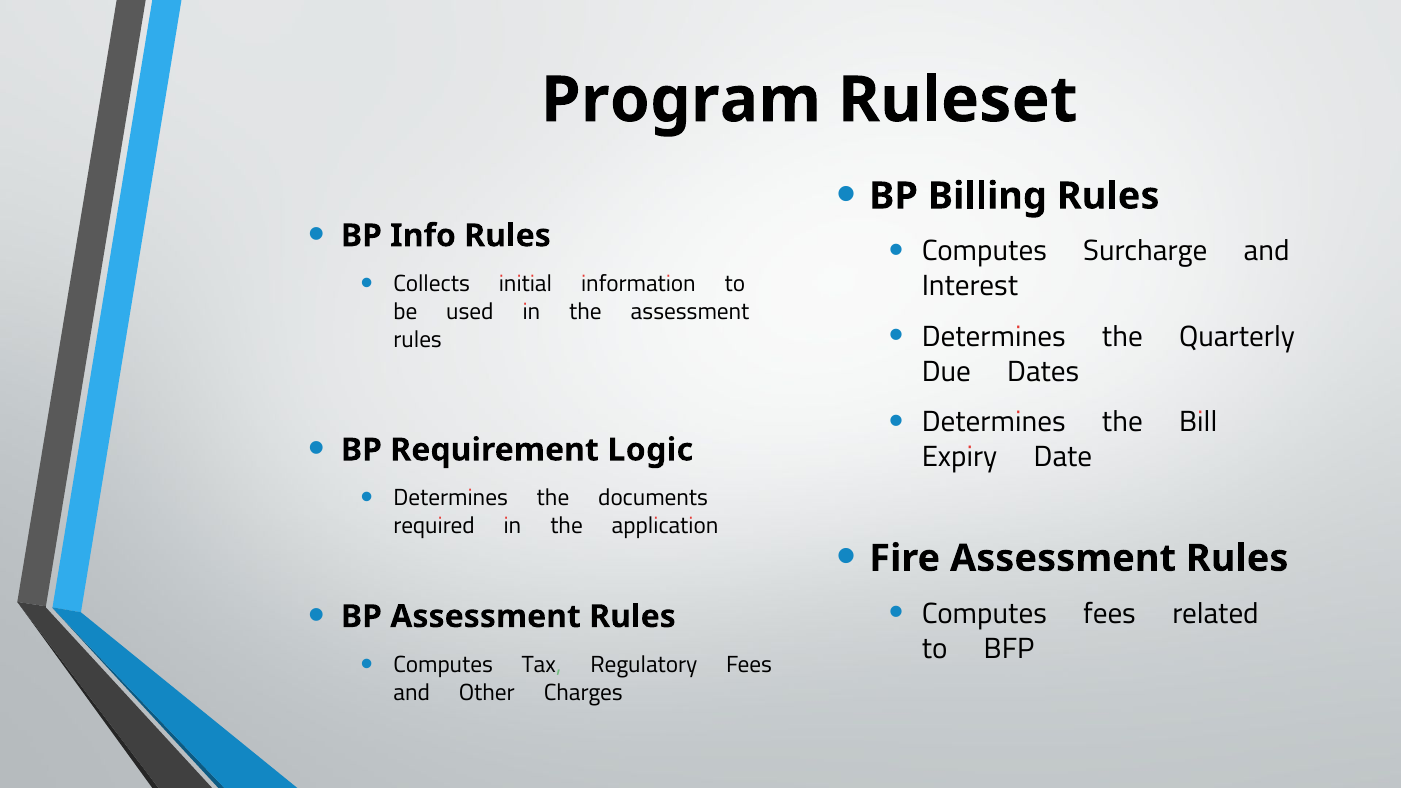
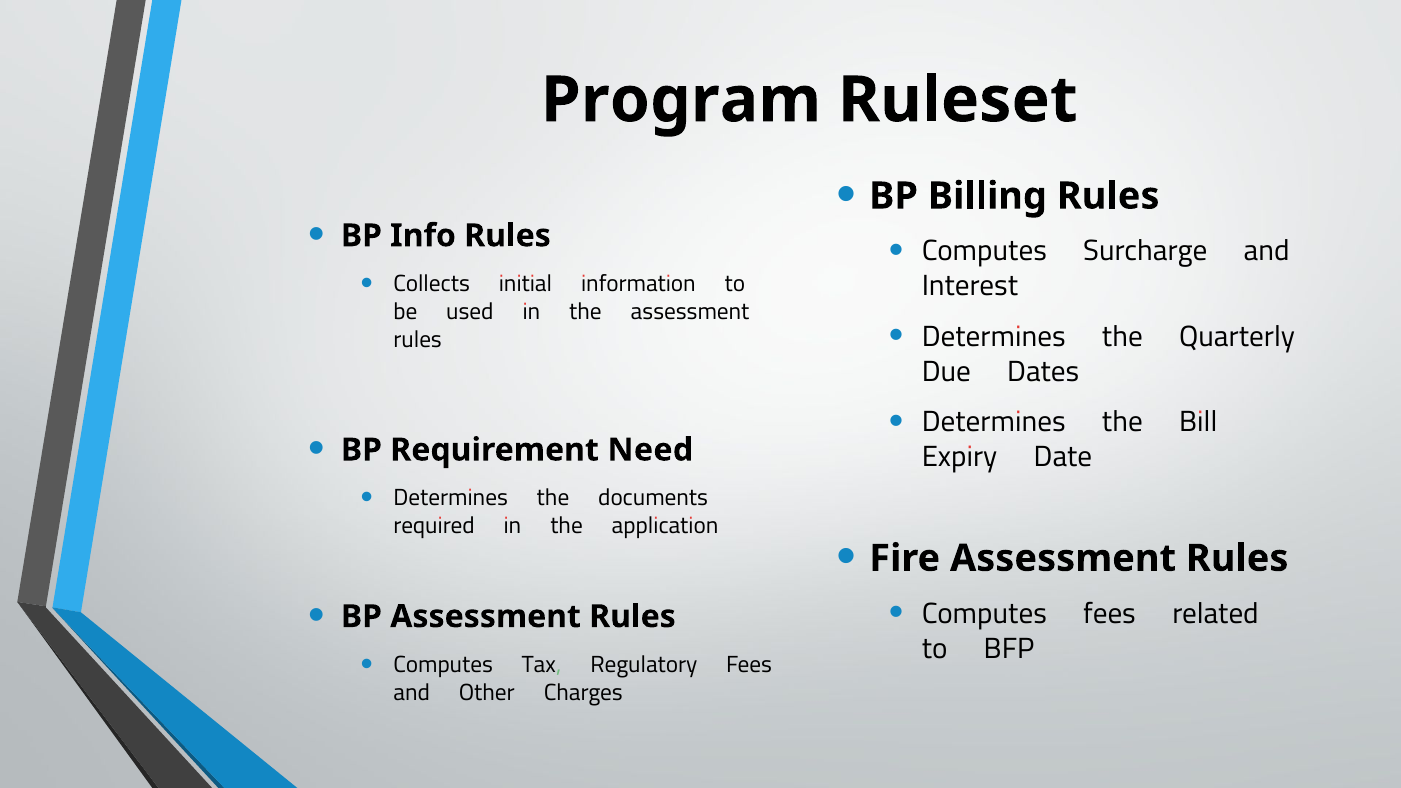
Logic: Logic -> Need
